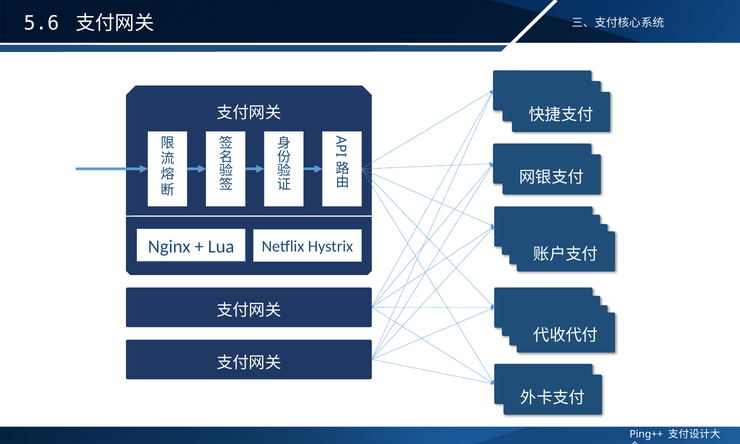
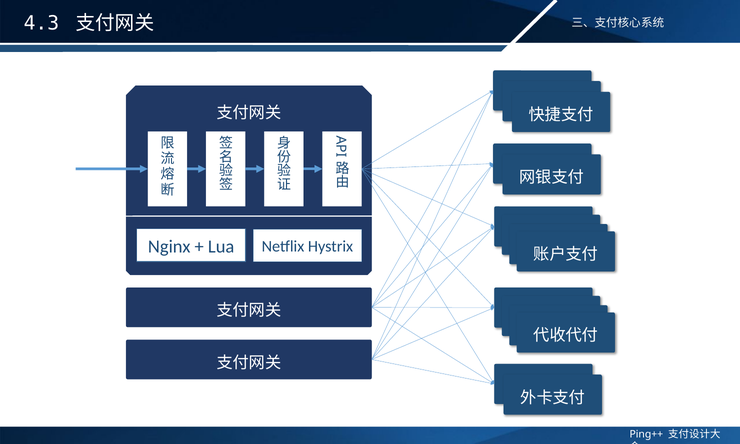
5.6: 5.6 -> 4.3
